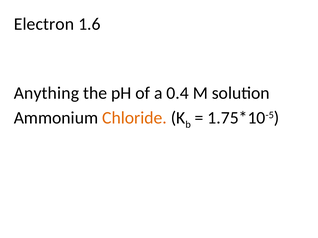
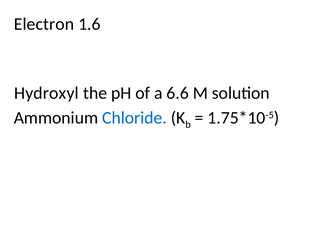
Anything: Anything -> Hydroxyl
0.4: 0.4 -> 6.6
Chloride colour: orange -> blue
